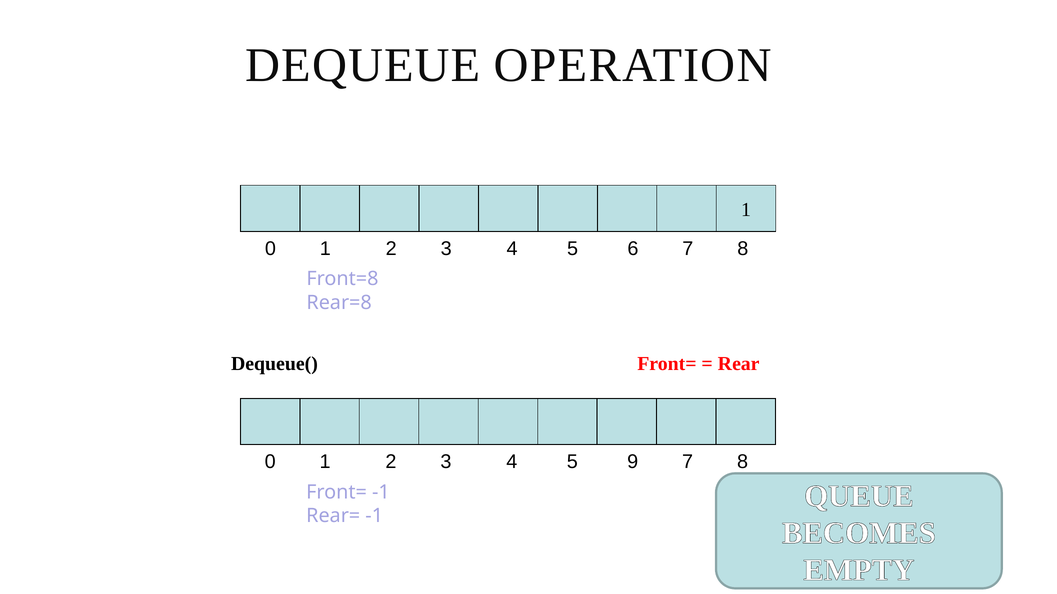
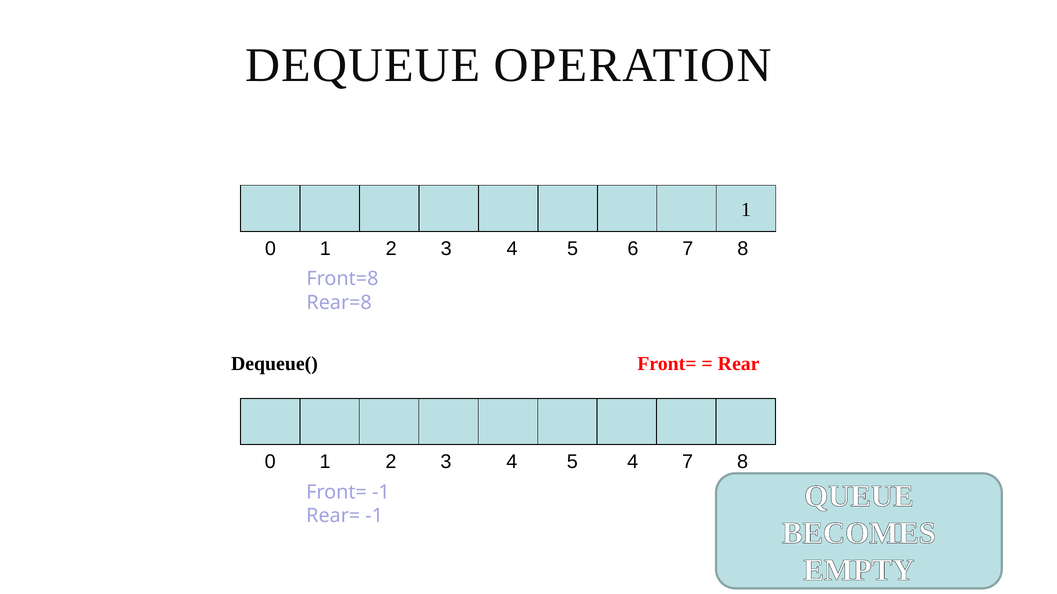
5 9: 9 -> 4
